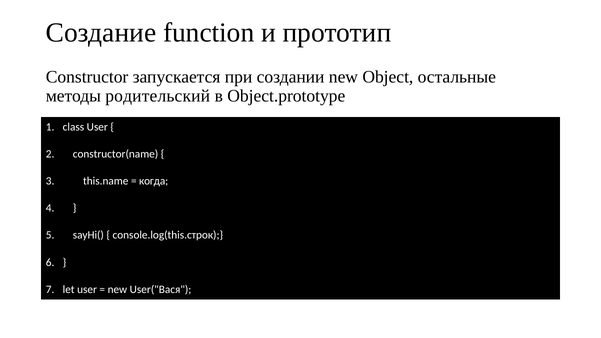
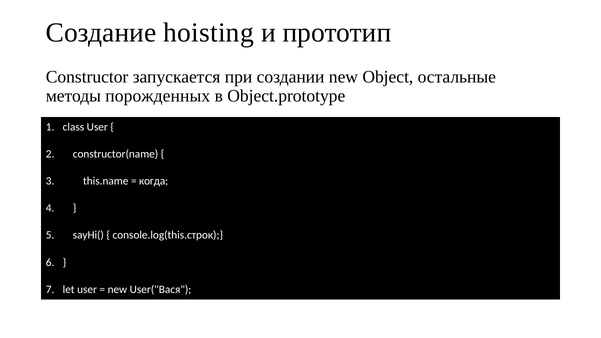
function: function -> hoisting
родительский: родительский -> порожденных
